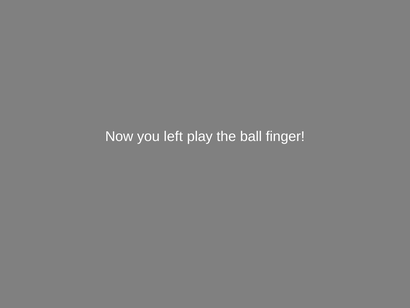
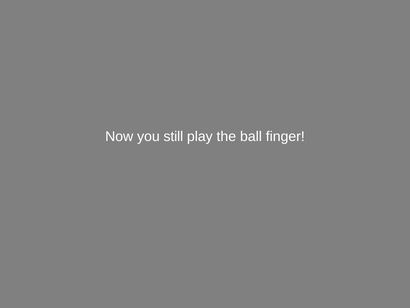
left: left -> still
